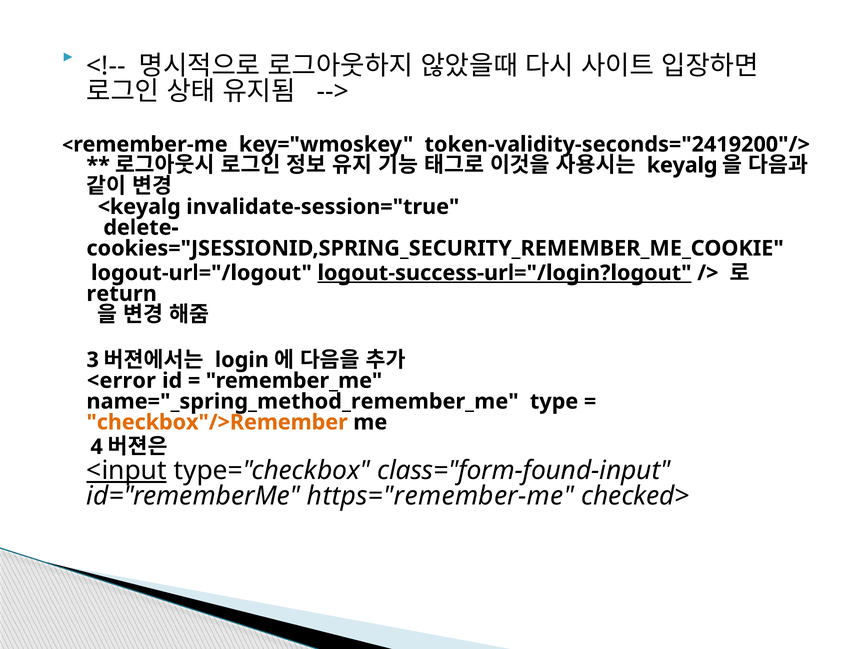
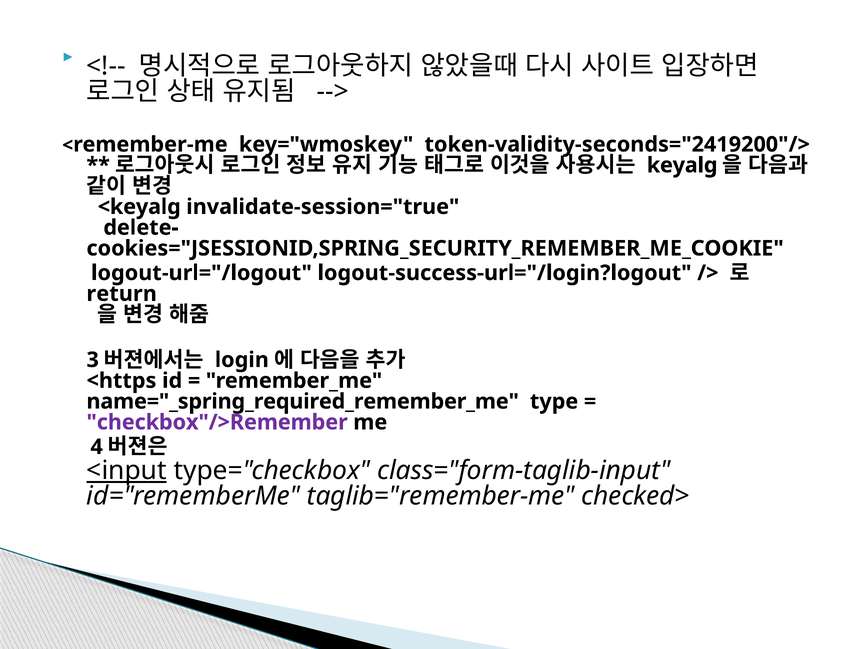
logout-success-url="/login?logout underline: present -> none
<error: <error -> <https
name="_spring_method_remember_me: name="_spring_method_remember_me -> name="_spring_required_remember_me
checkbox"/>Remember colour: orange -> purple
class="form-found-input: class="form-found-input -> class="form-taglib-input
https="remember-me: https="remember-me -> taglib="remember-me
